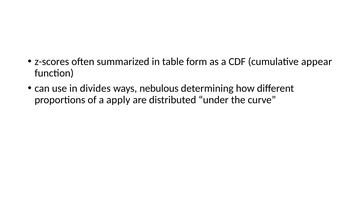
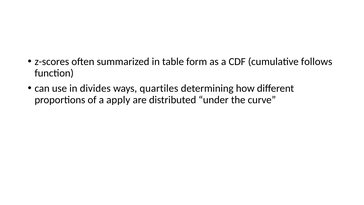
appear: appear -> follows
nebulous: nebulous -> quartiles
